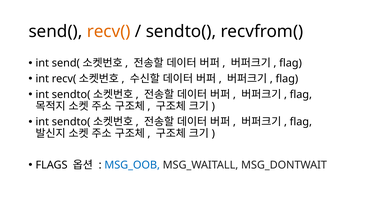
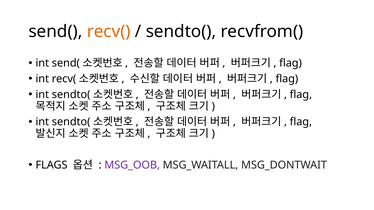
MSG_OOB colour: blue -> purple
